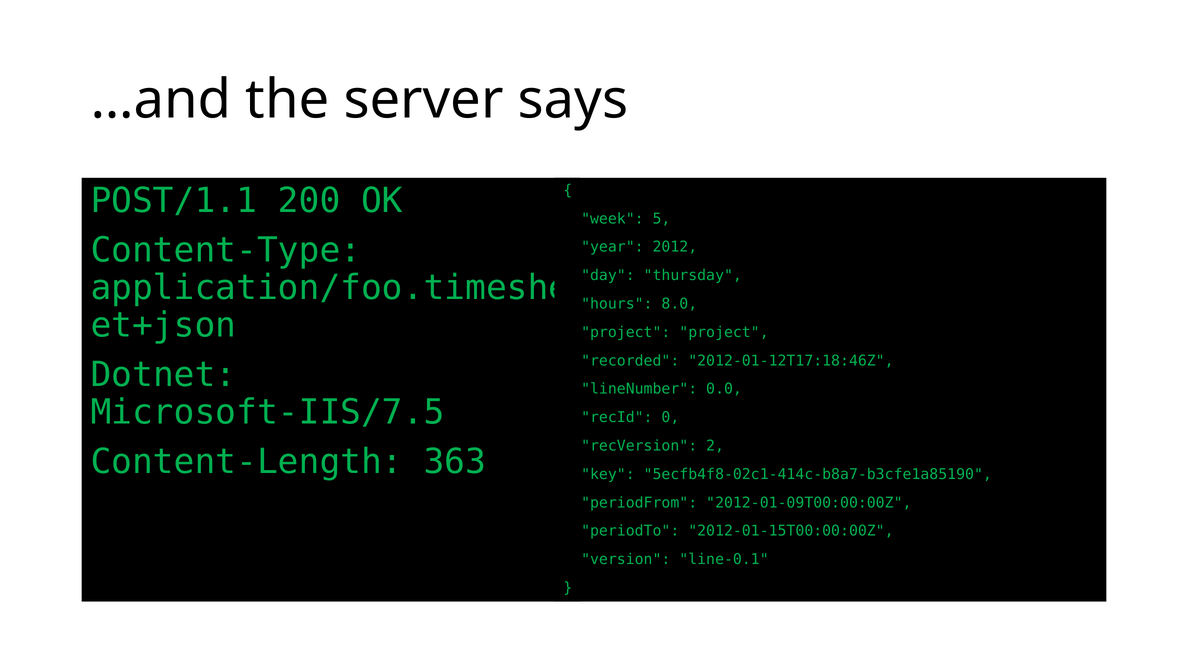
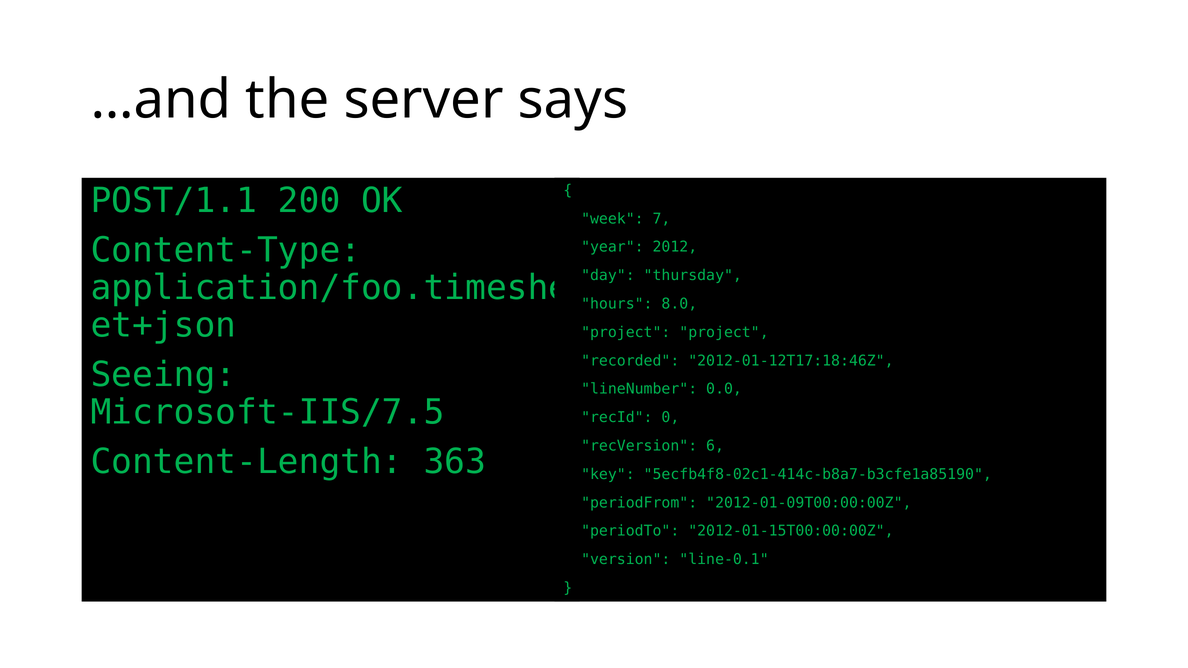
5: 5 -> 7
Dotnet: Dotnet -> Seeing
2: 2 -> 6
